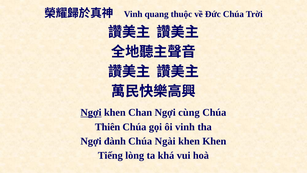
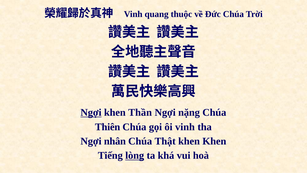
Chan: Chan -> Thần
cùng: cùng -> nặng
đành: đành -> nhân
Ngài: Ngài -> Thật
lòng underline: none -> present
